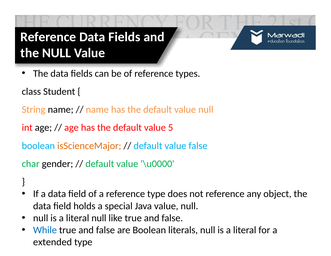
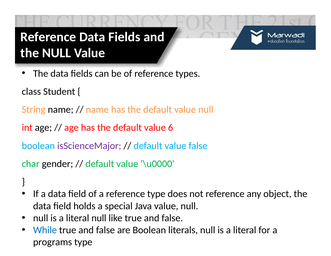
5: 5 -> 6
isScienceMajor colour: orange -> purple
extended: extended -> programs
